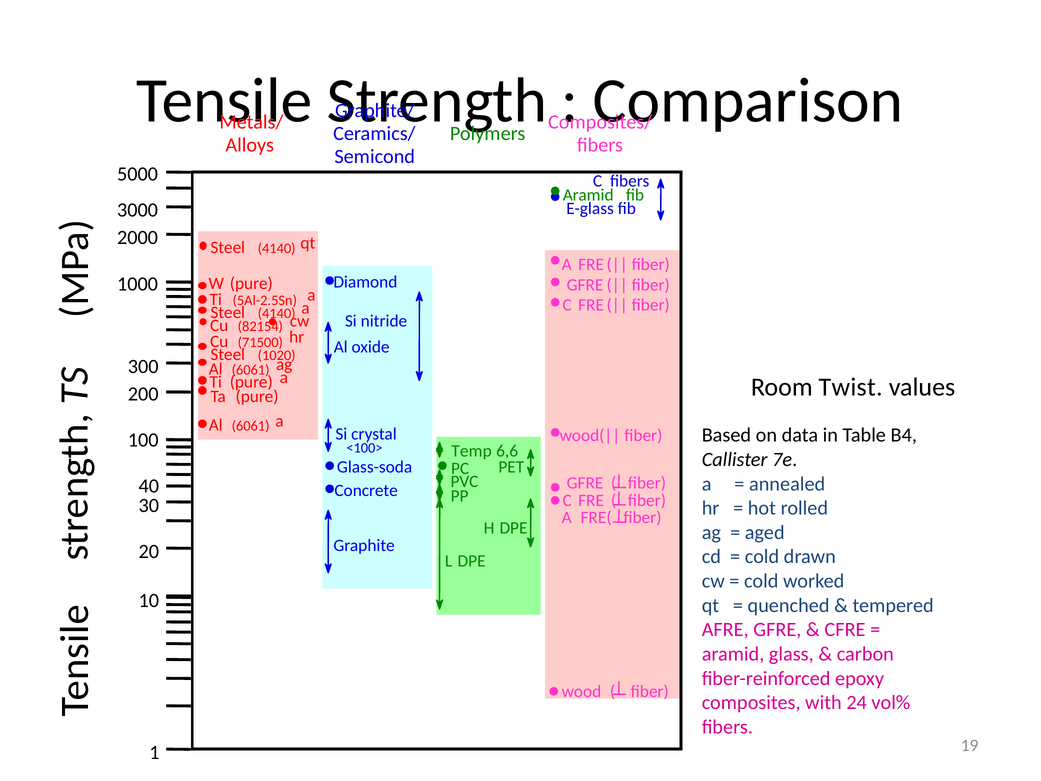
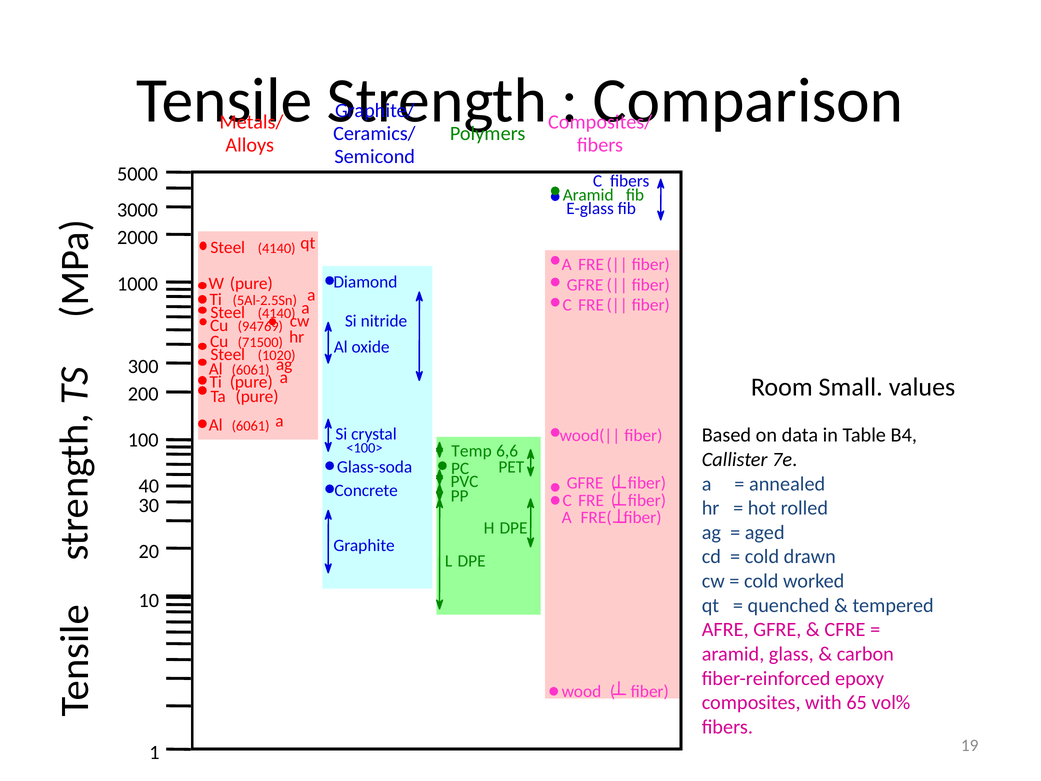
82154: 82154 -> 94769
Twist: Twist -> Small
24: 24 -> 65
